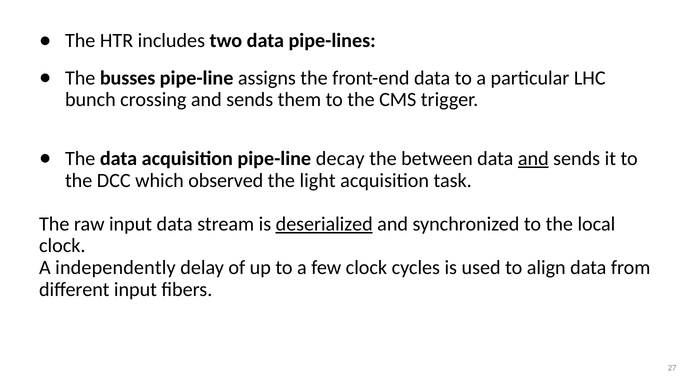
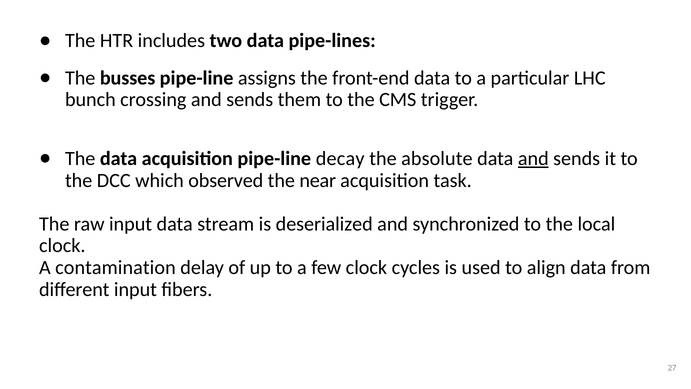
between: between -> absolute
light: light -> near
deserialized underline: present -> none
independently: independently -> contamination
